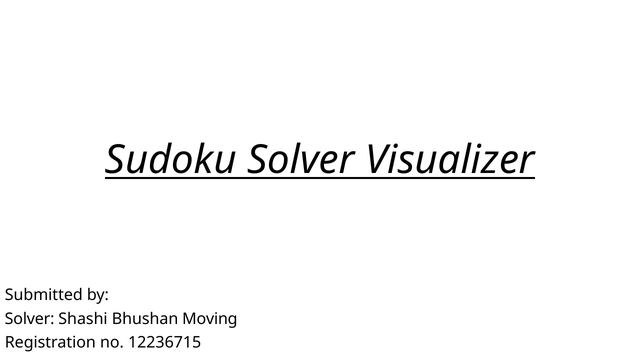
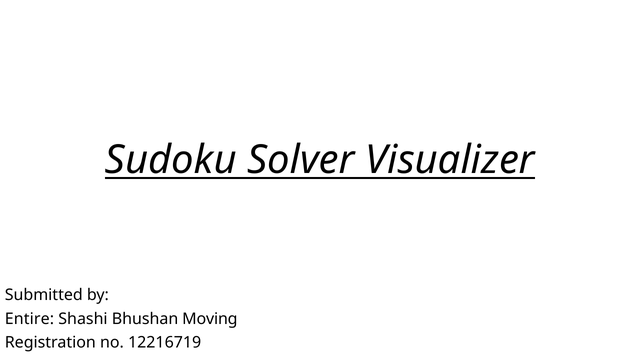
Solver at (30, 319): Solver -> Entire
12236715: 12236715 -> 12216719
